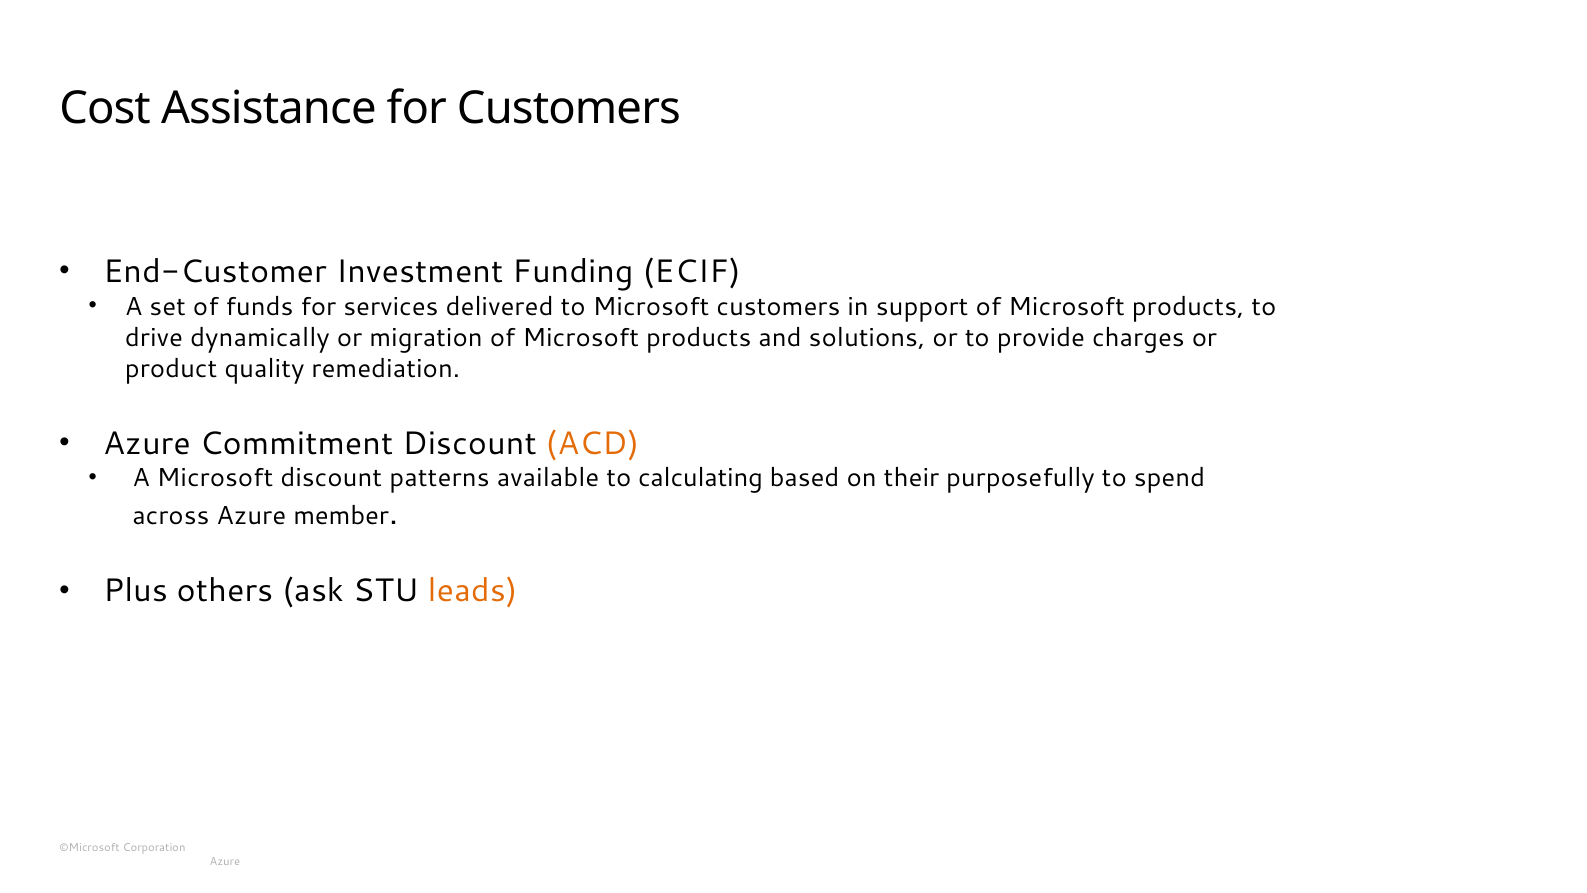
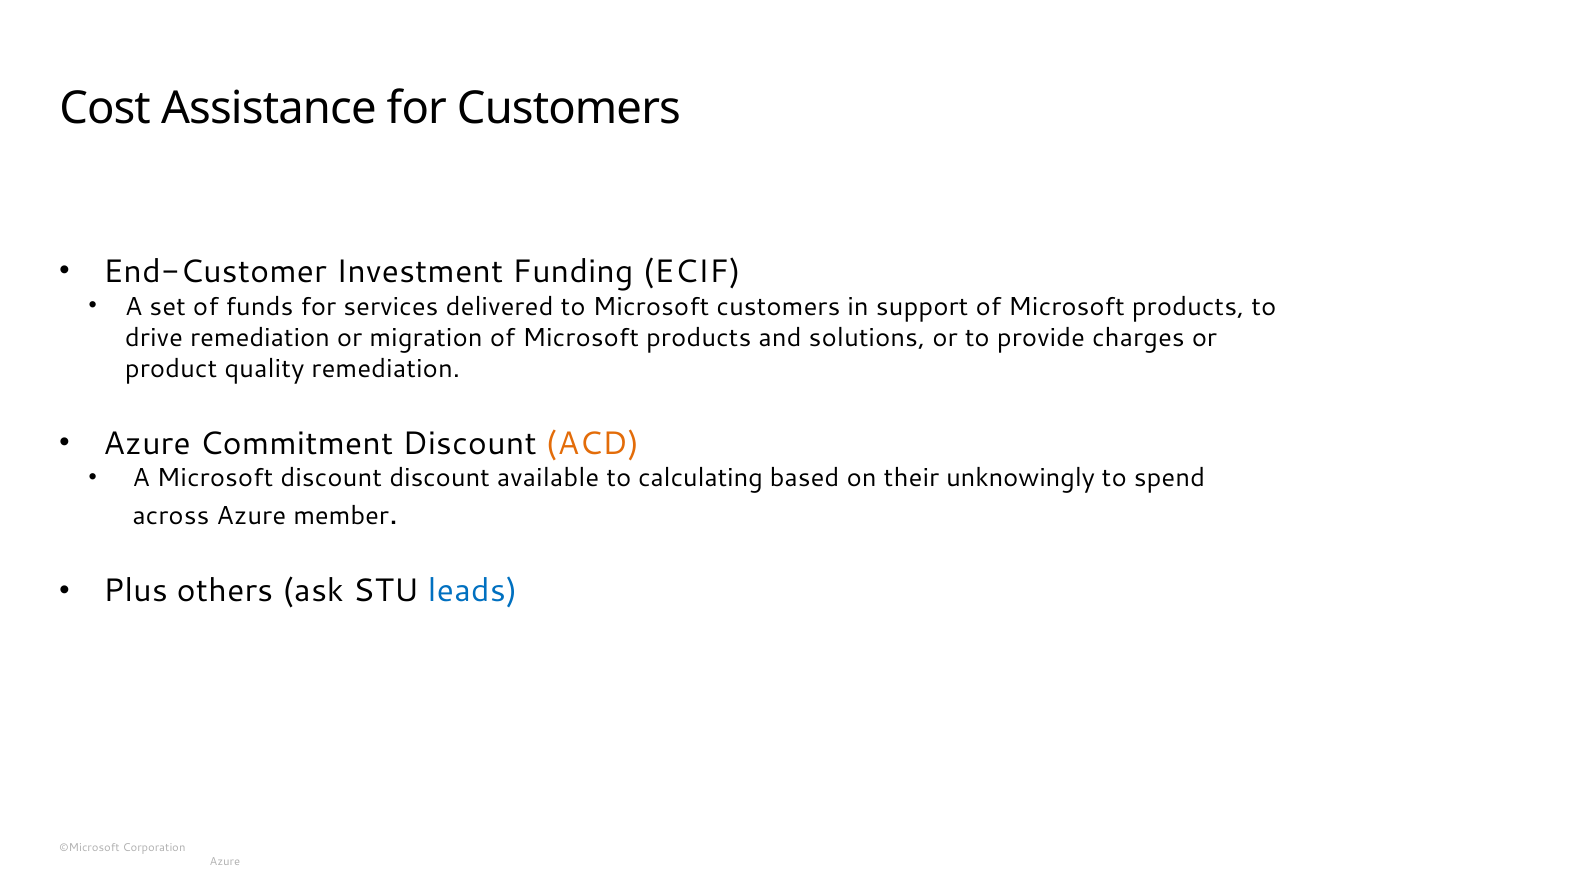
drive dynamically: dynamically -> remediation
discount patterns: patterns -> discount
purposefully: purposefully -> unknowingly
leads colour: orange -> blue
